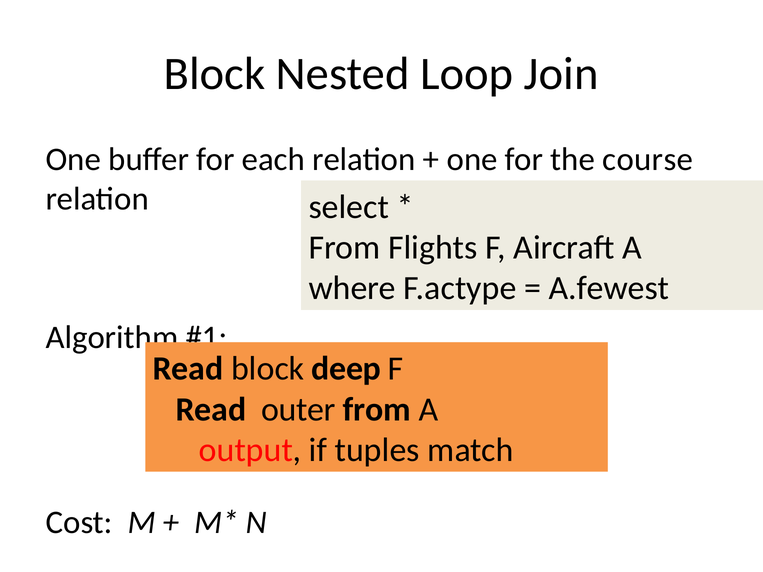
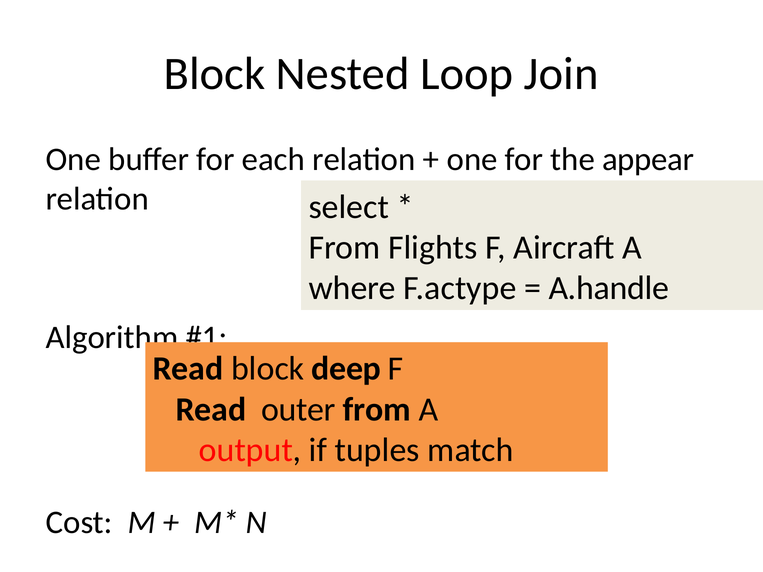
course: course -> appear
A.fewest: A.fewest -> A.handle
